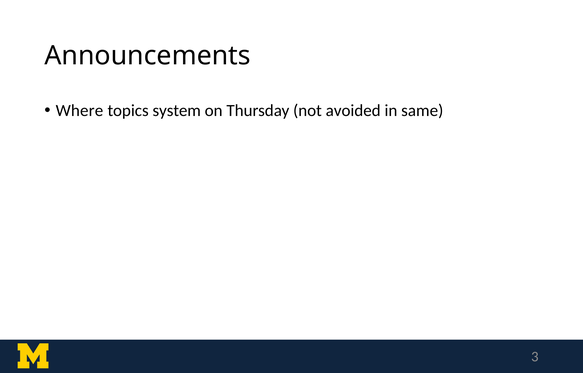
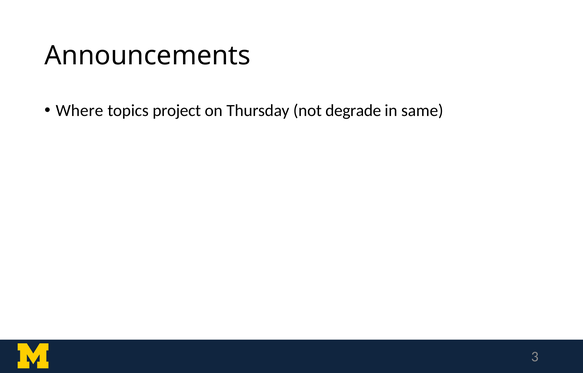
system: system -> project
avoided: avoided -> degrade
